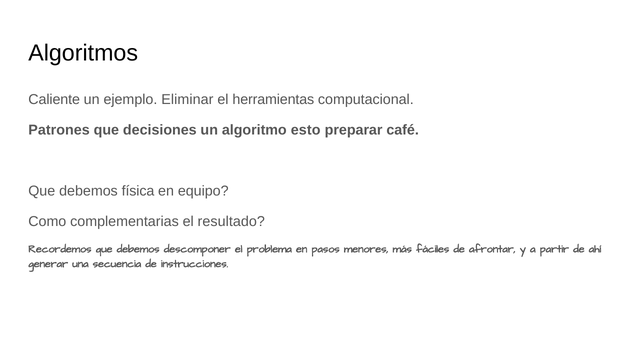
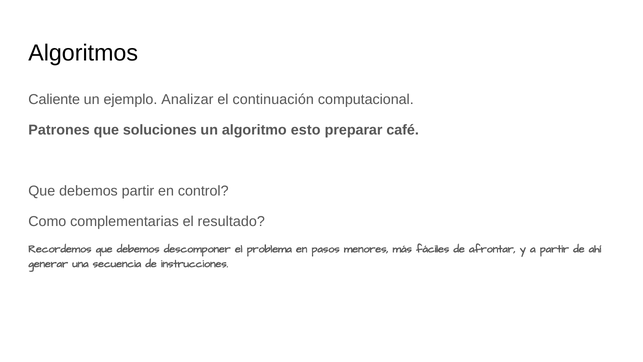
Eliminar: Eliminar -> Analizar
herramientas: herramientas -> continuación
decisiones: decisiones -> soluciones
debemos física: física -> partir
equipo: equipo -> control
